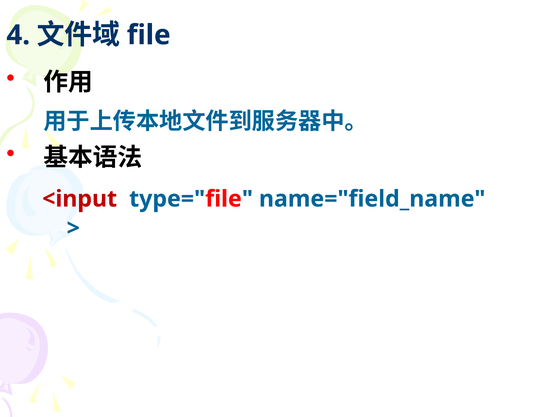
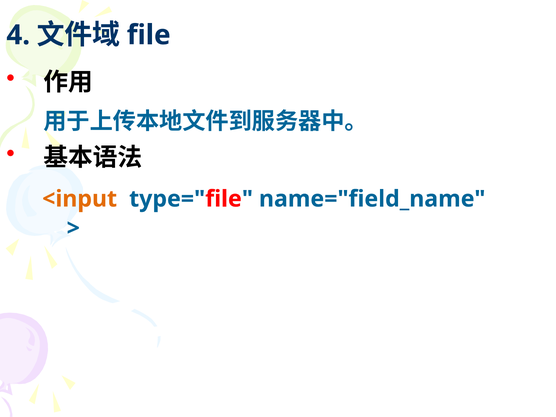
<input colour: red -> orange
